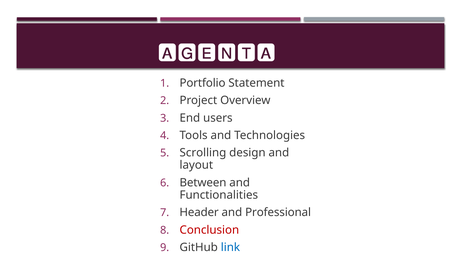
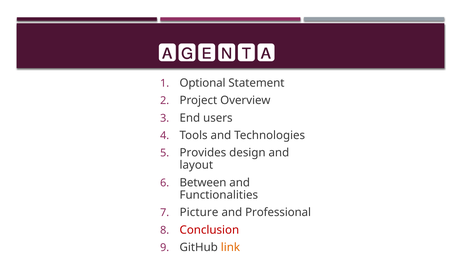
Portfolio: Portfolio -> Optional
Scrolling: Scrolling -> Provides
Header: Header -> Picture
link colour: blue -> orange
